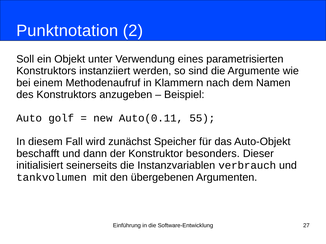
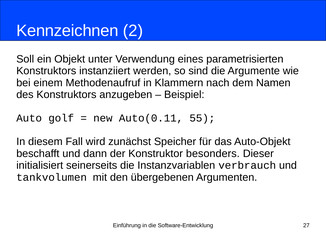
Punktnotation: Punktnotation -> Kennzeichnen
